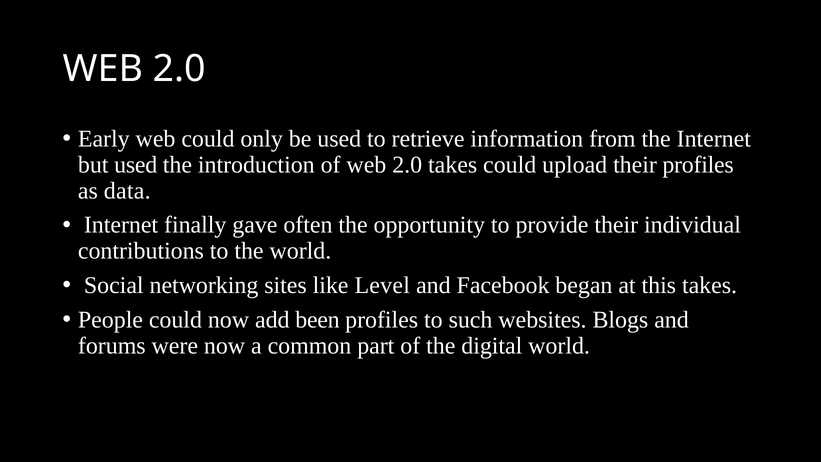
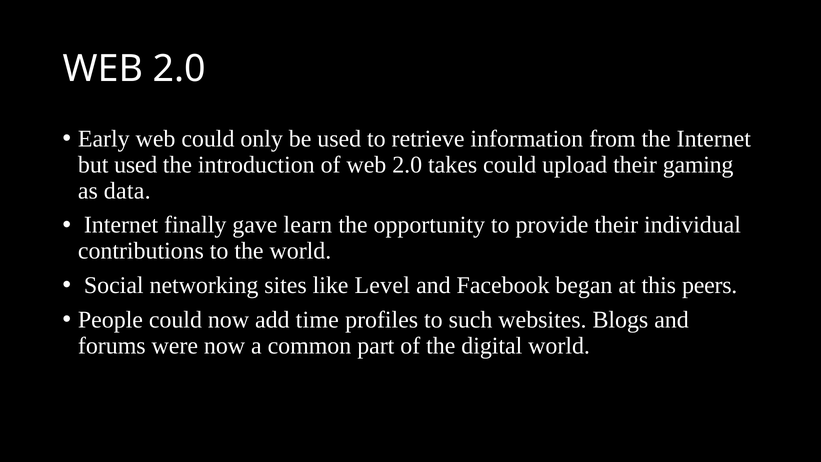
their profiles: profiles -> gaming
often: often -> learn
this takes: takes -> peers
been: been -> time
